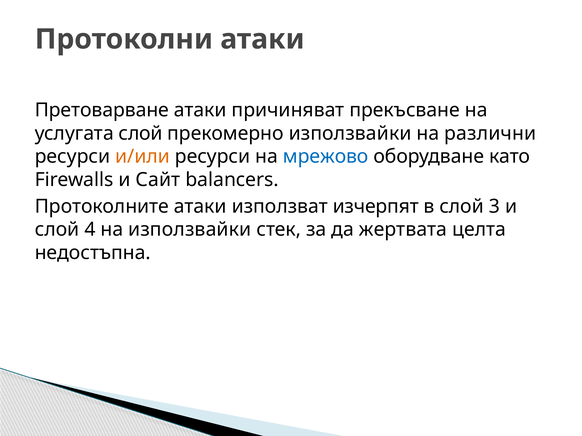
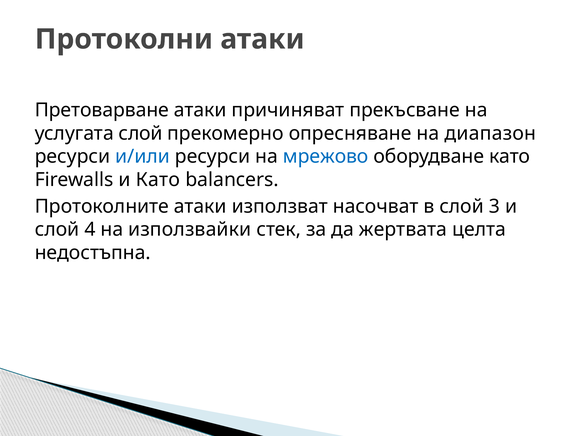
прекомерно използвайки: използвайки -> опресняване
различни: различни -> диапазон
и/или colour: orange -> blue
и Сайт: Сайт -> Като
изчерпят: изчерпят -> насочват
